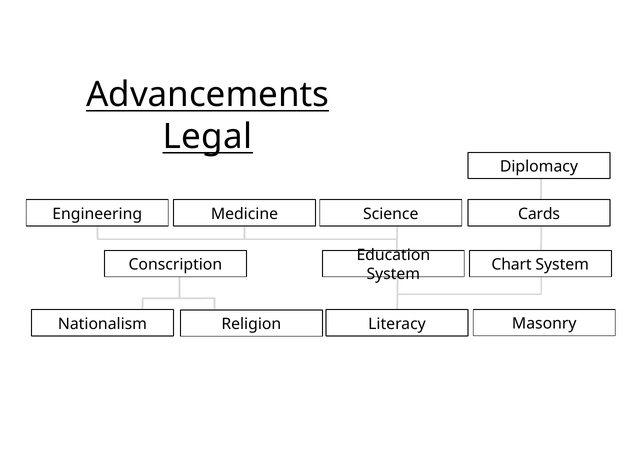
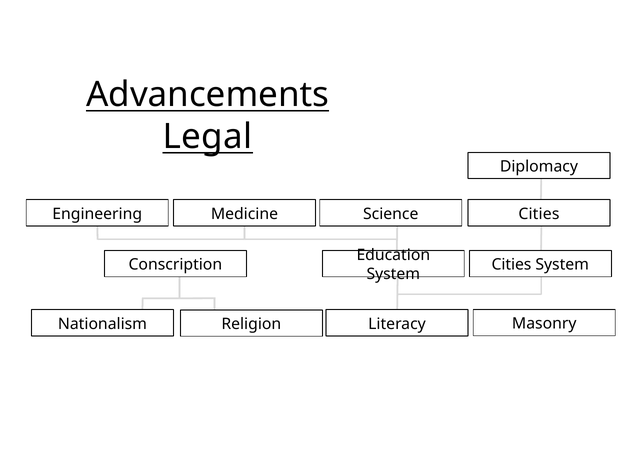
Science Cards: Cards -> Cities
Conscription Chart: Chart -> Cities
